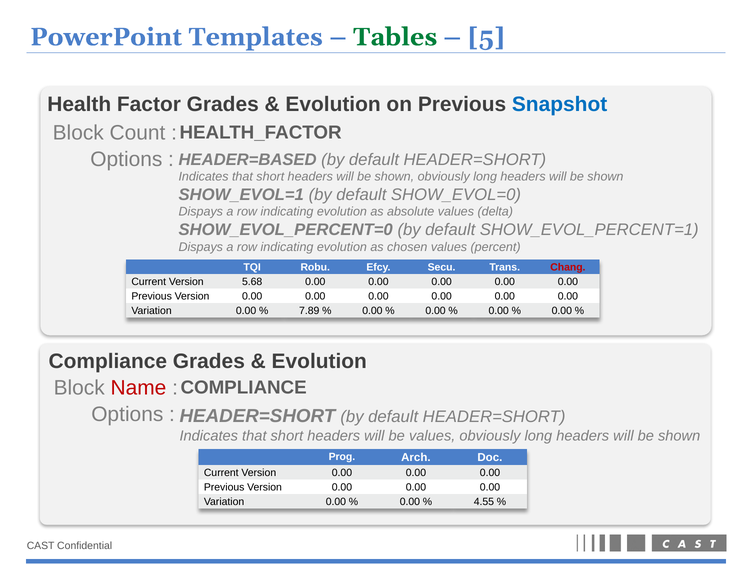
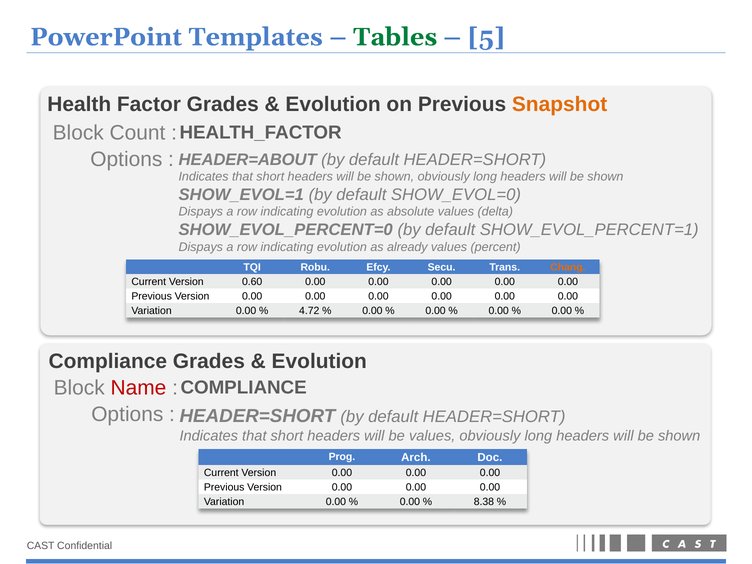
Snapshot colour: blue -> orange
HEADER=BASED: HEADER=BASED -> HEADER=ABOUT
chosen: chosen -> already
Chang colour: red -> orange
5.68: 5.68 -> 0.60
7.89: 7.89 -> 4.72
4.55: 4.55 -> 8.38
